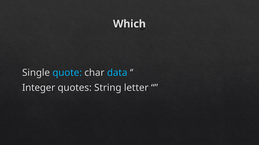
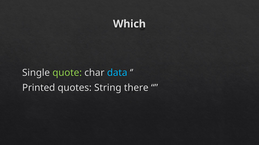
quote colour: light blue -> light green
Integer: Integer -> Printed
letter: letter -> there
